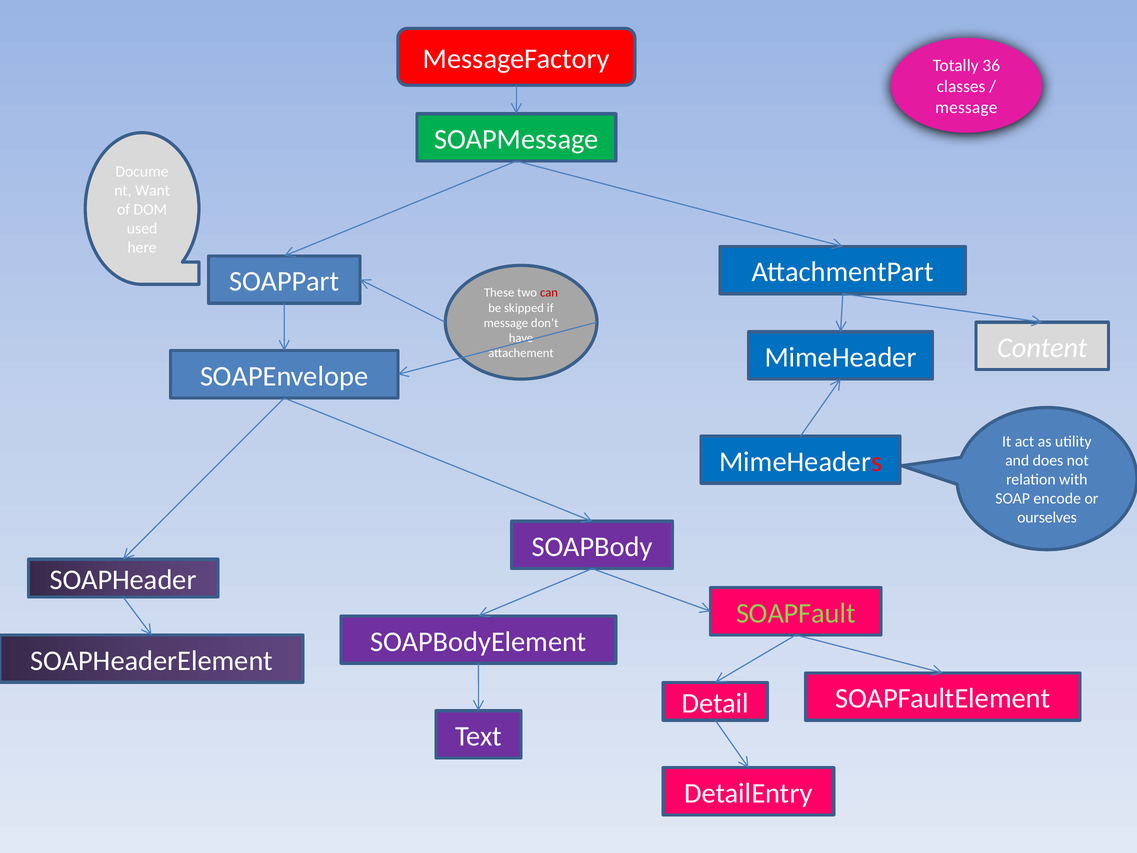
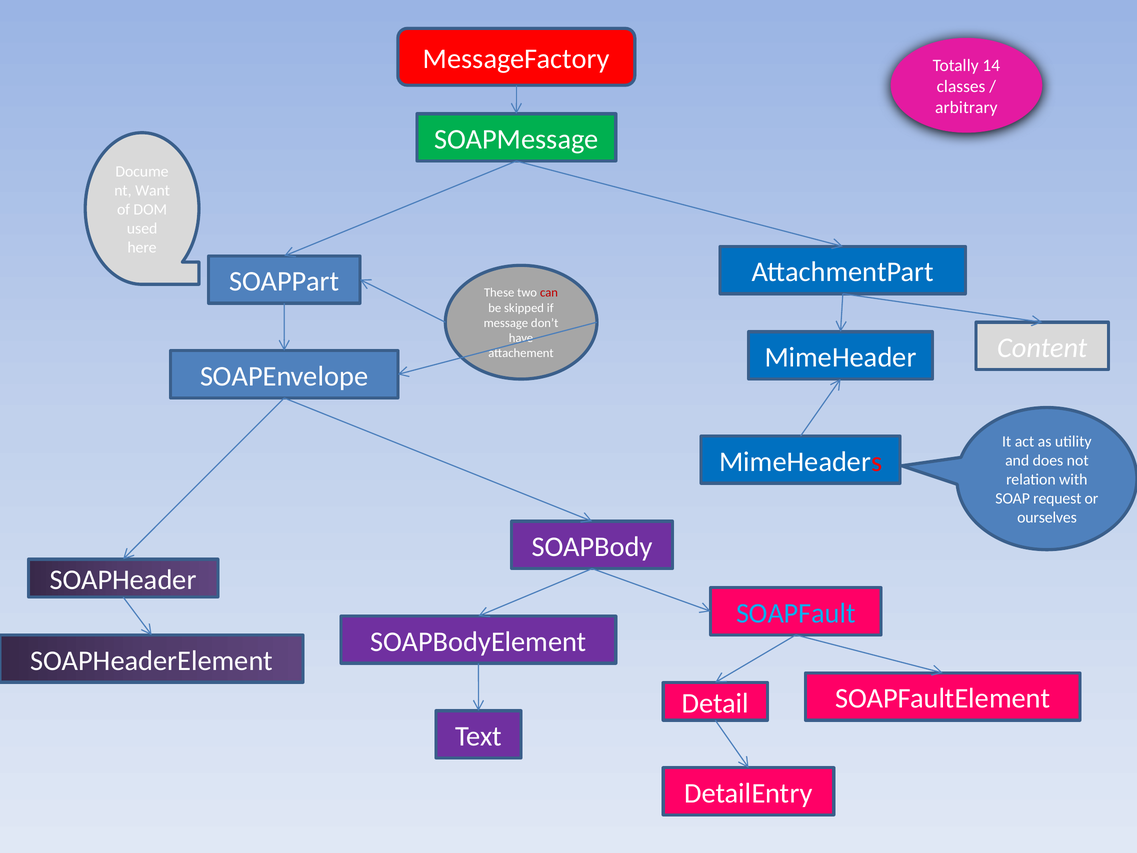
36: 36 -> 14
message at (966, 107): message -> arbitrary
encode: encode -> request
SOAPFault colour: light green -> light blue
